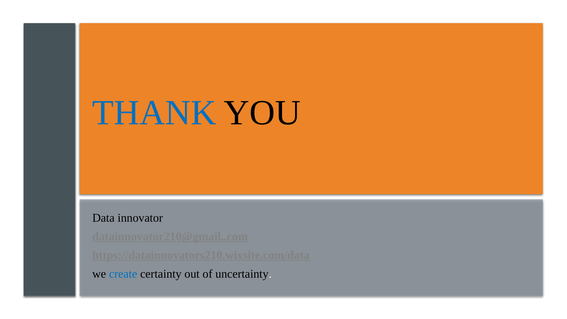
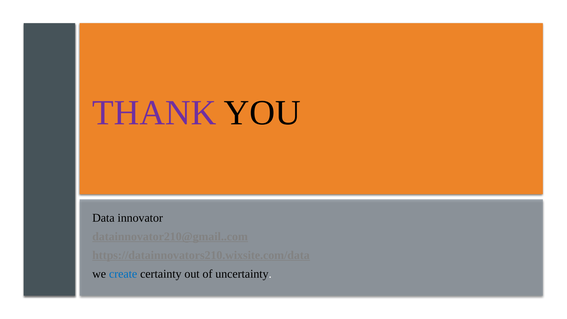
THANK colour: blue -> purple
